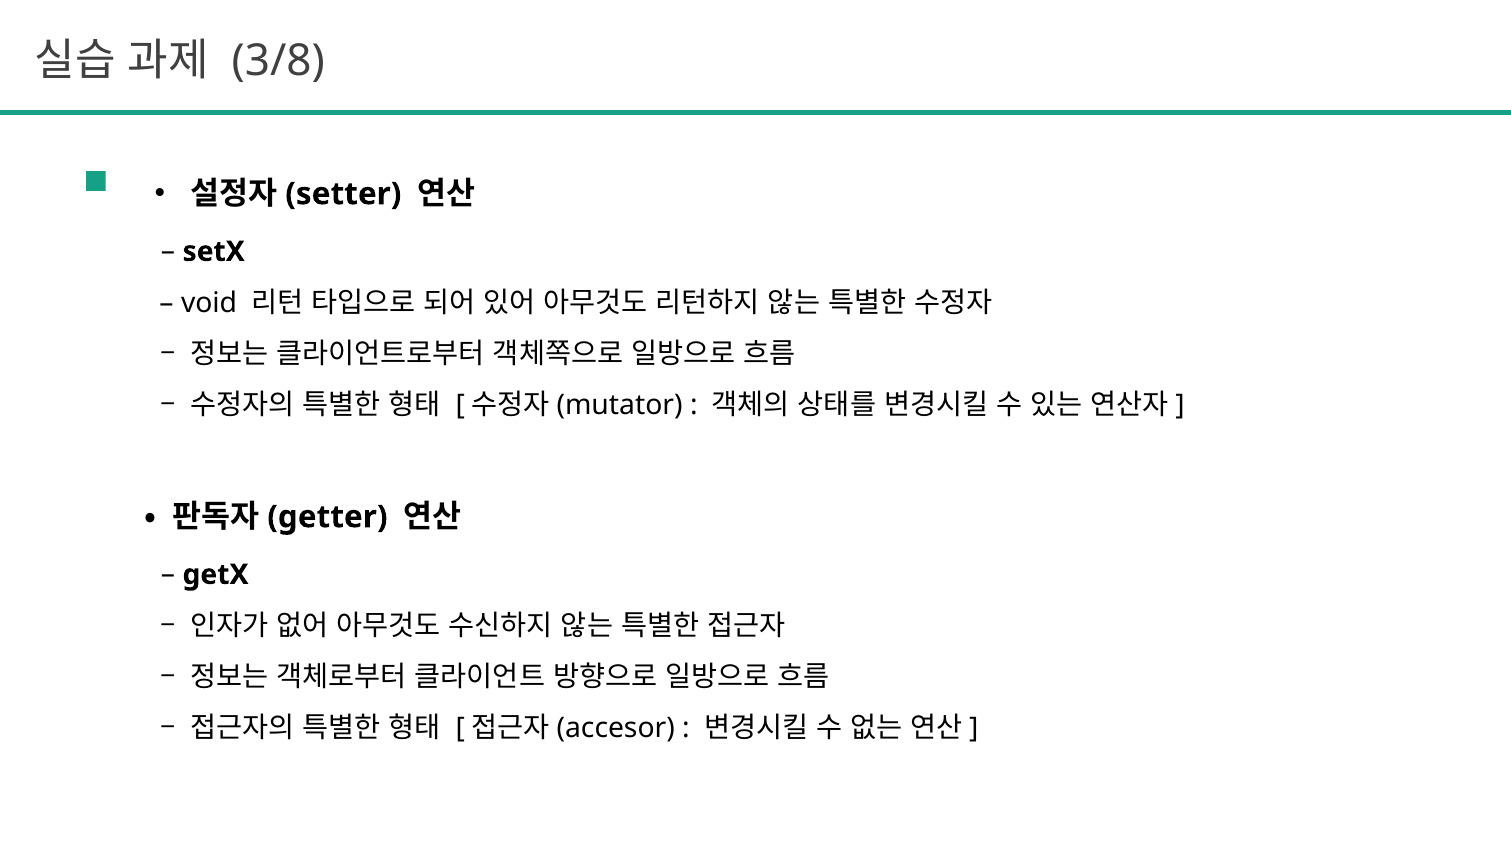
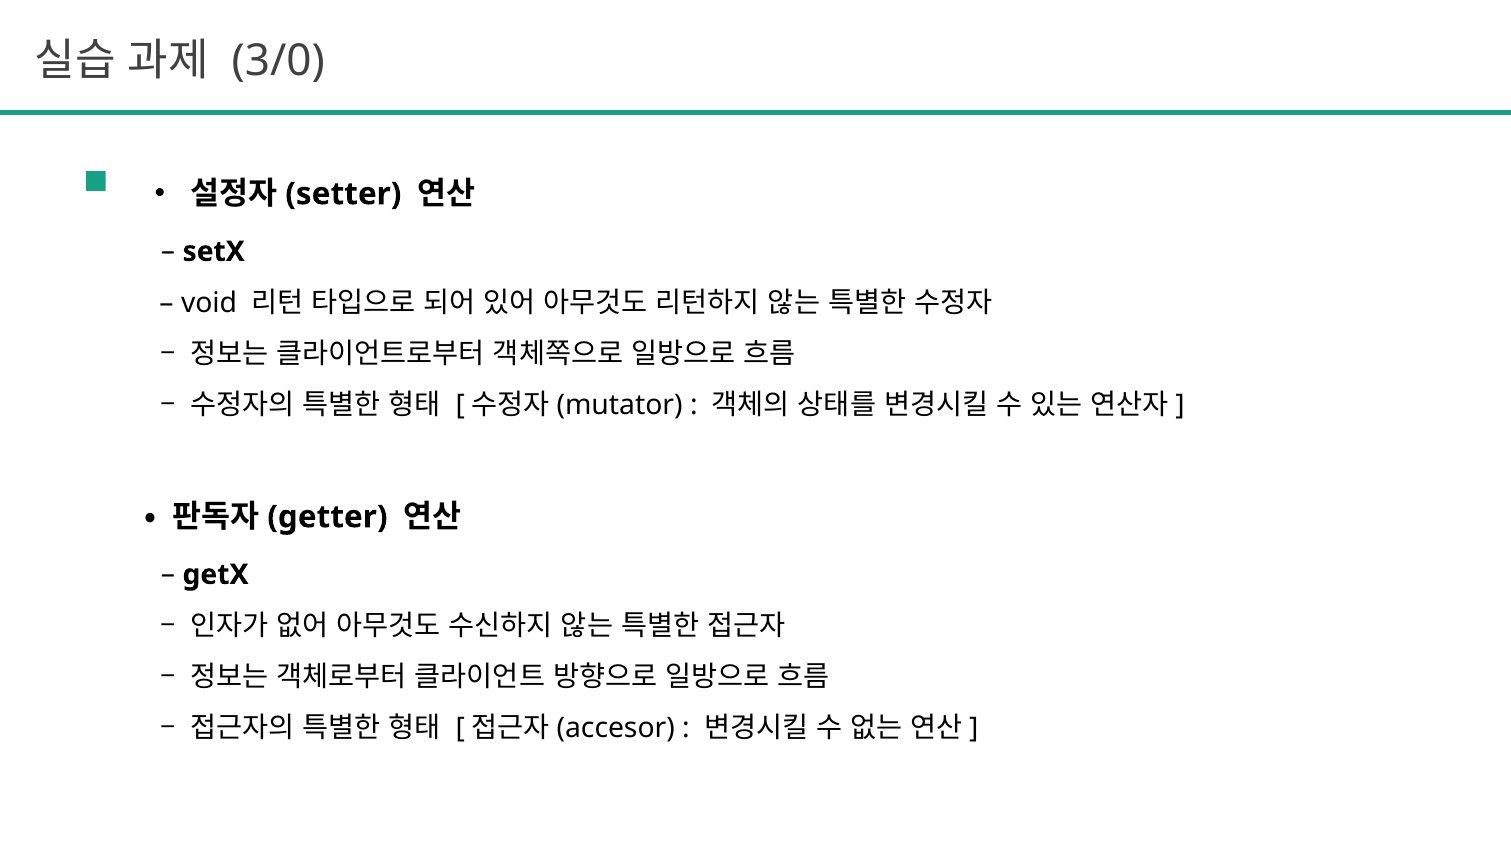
3/8: 3/8 -> 3/0
